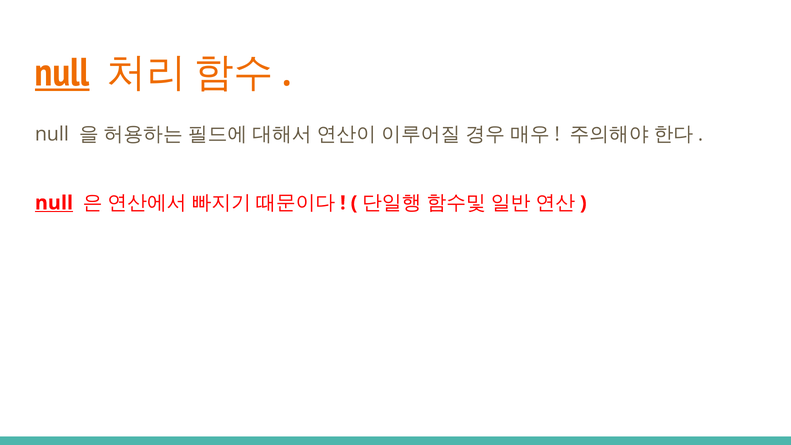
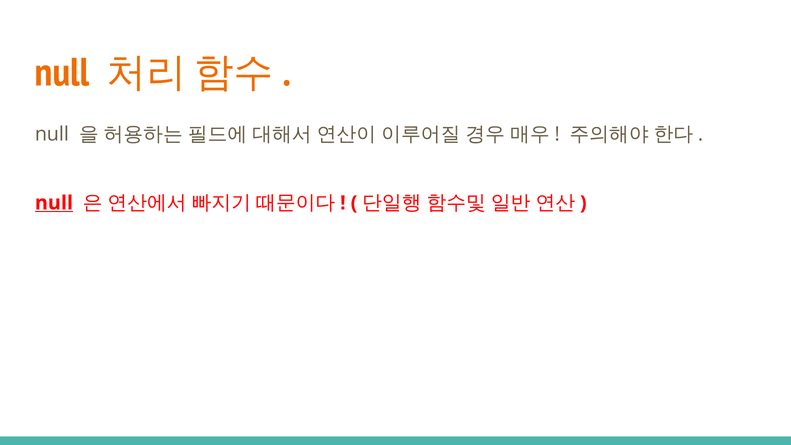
null at (62, 73) underline: present -> none
